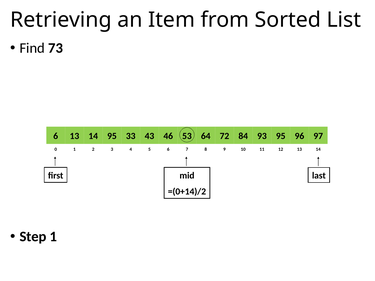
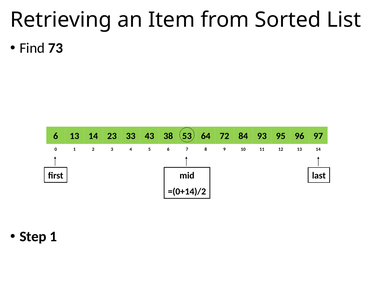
13 95: 95 -> 23
46: 46 -> 38
